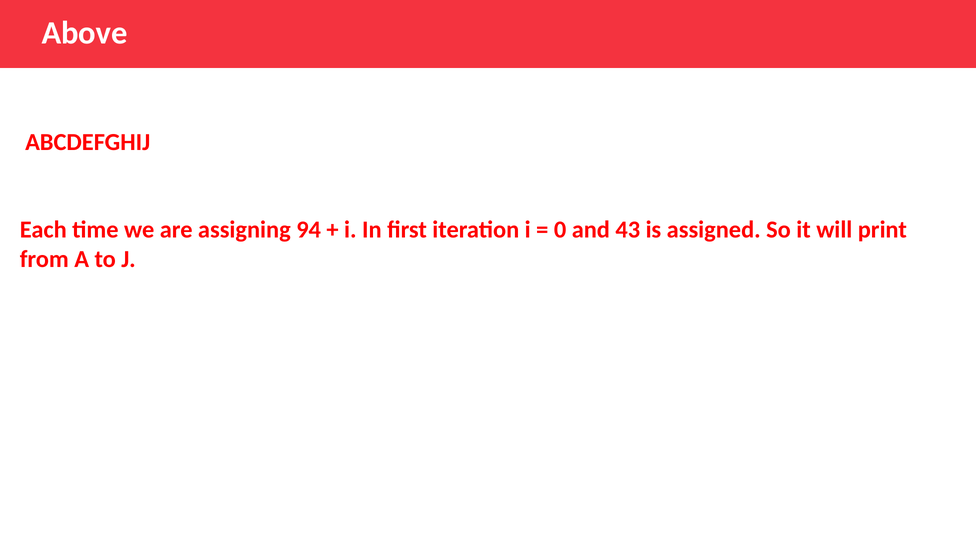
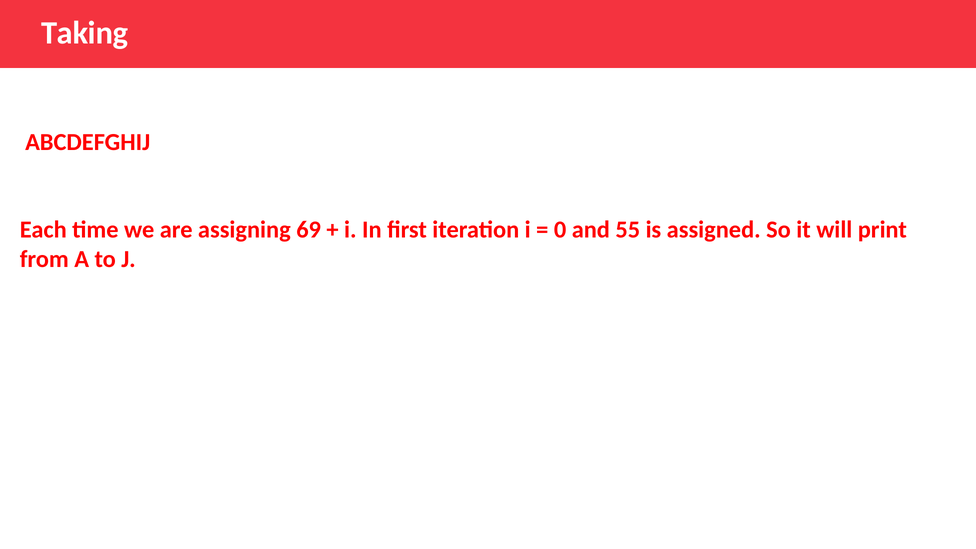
Above: Above -> Taking
94: 94 -> 69
43: 43 -> 55
